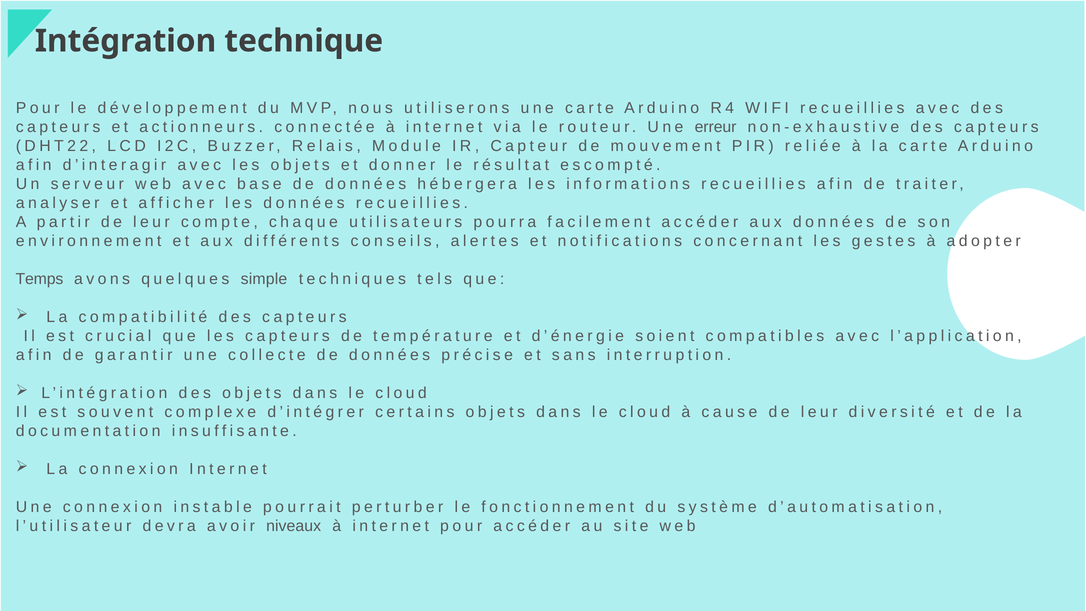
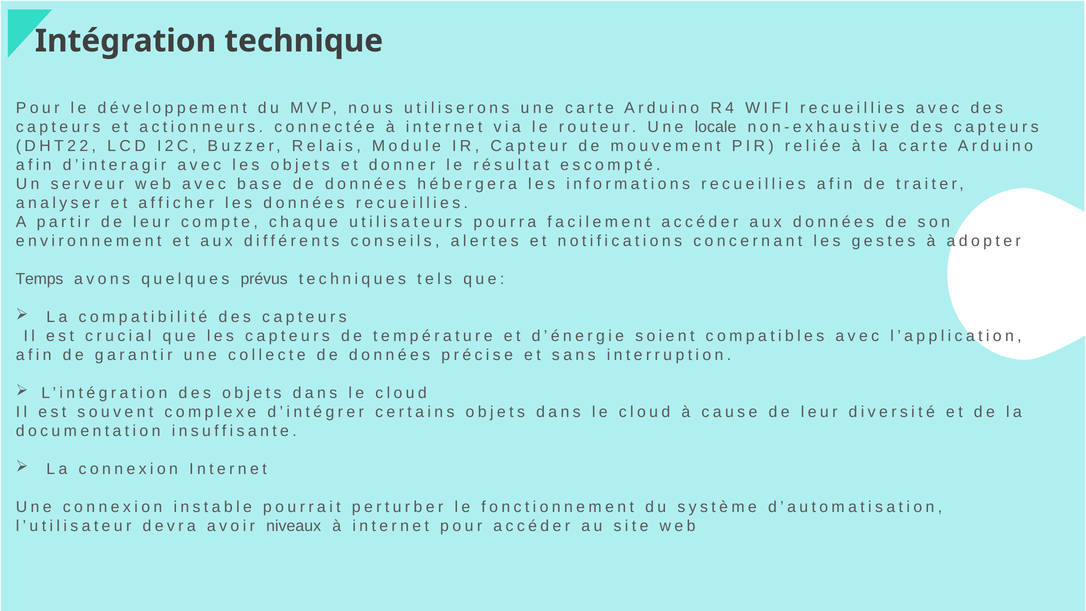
erreur: erreur -> locale
simple: simple -> prévus
